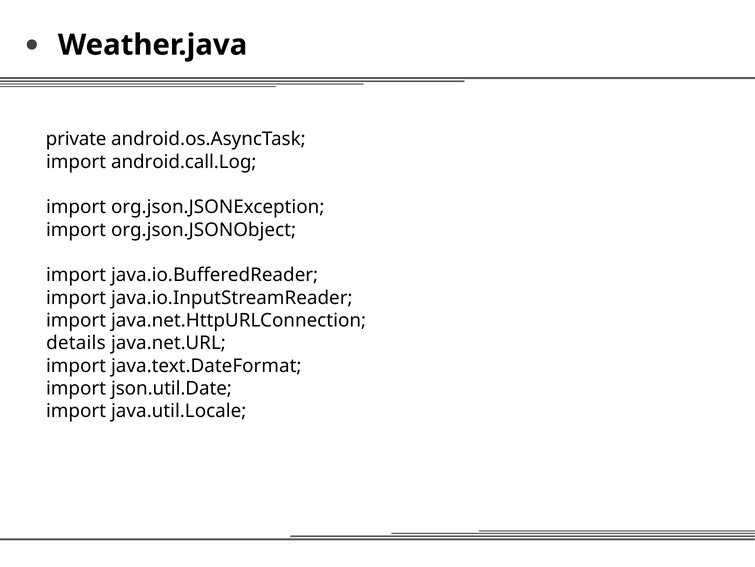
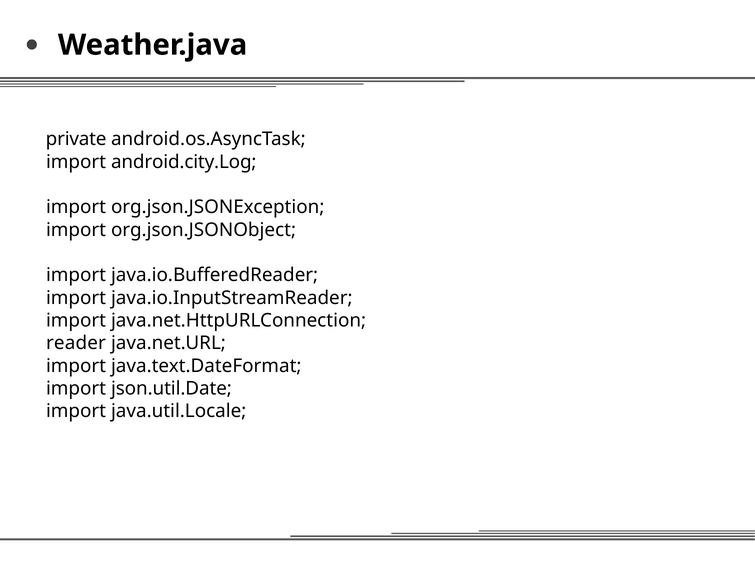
android.call.Log: android.call.Log -> android.city.Log
details: details -> reader
